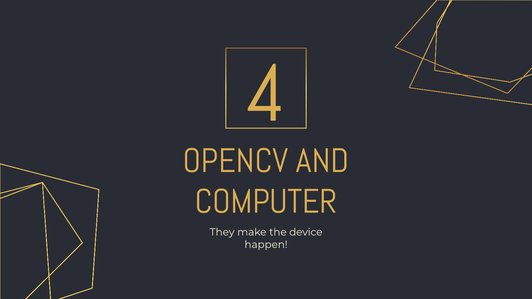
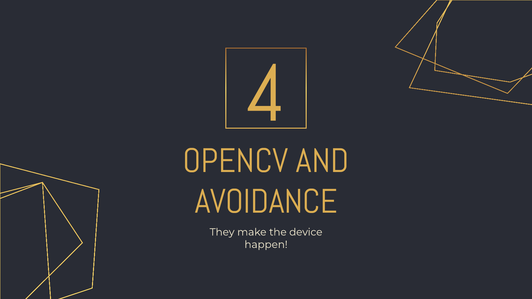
COMPUTER: COMPUTER -> AVOIDANCE
